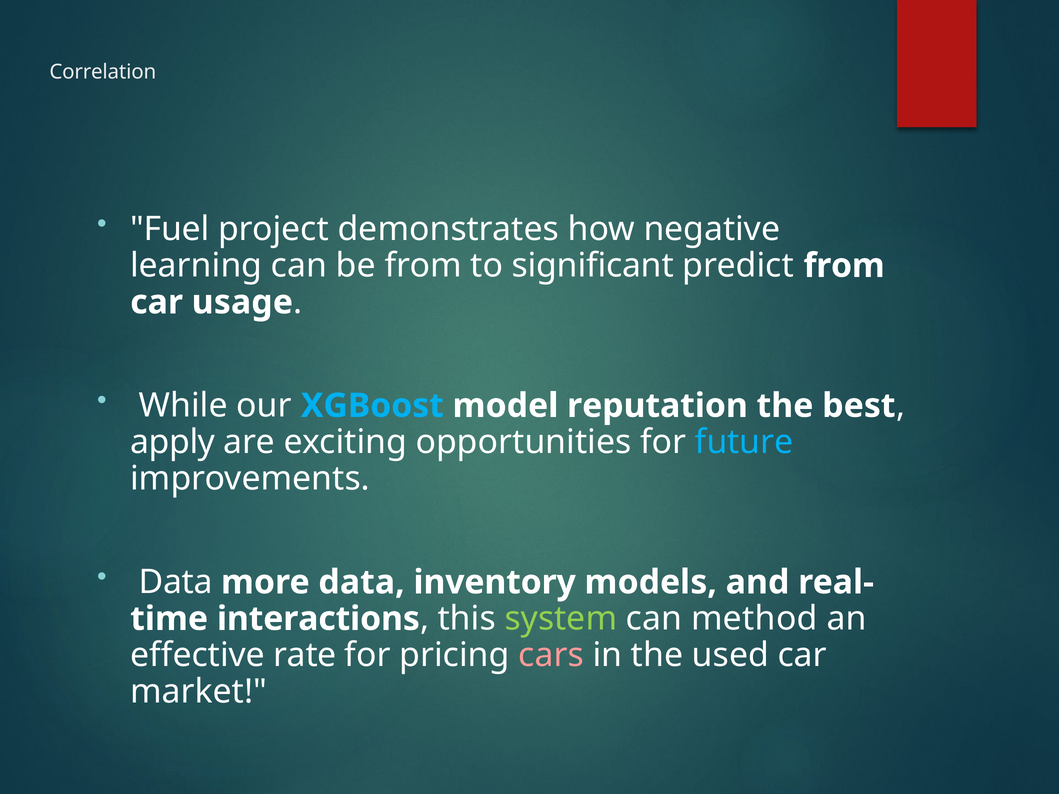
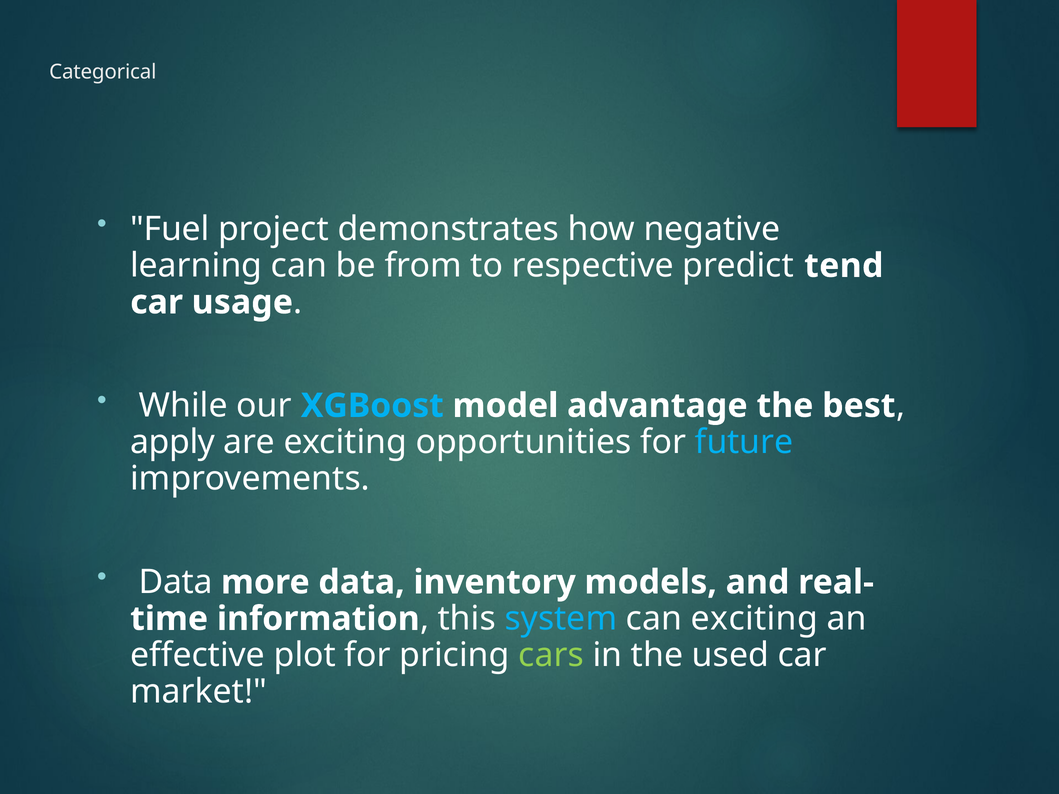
Correlation: Correlation -> Categorical
significant: significant -> respective
predict from: from -> tend
reputation: reputation -> advantage
interactions: interactions -> information
system colour: light green -> light blue
can method: method -> exciting
rate: rate -> plot
cars colour: pink -> light green
